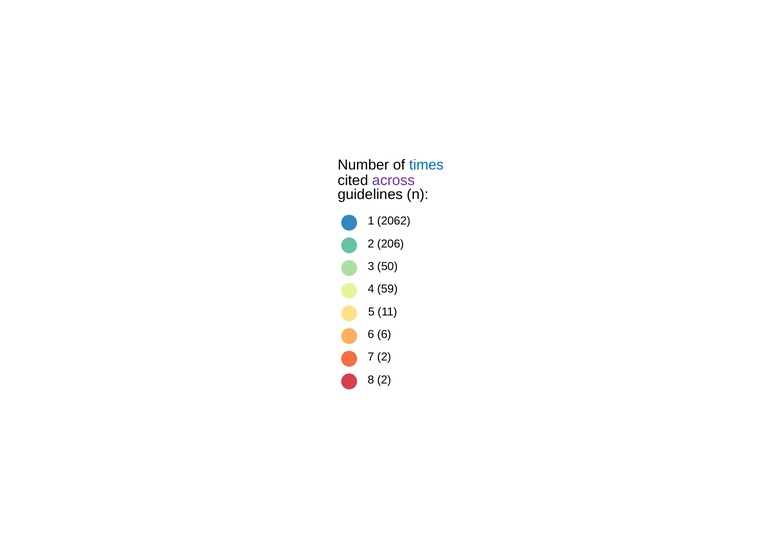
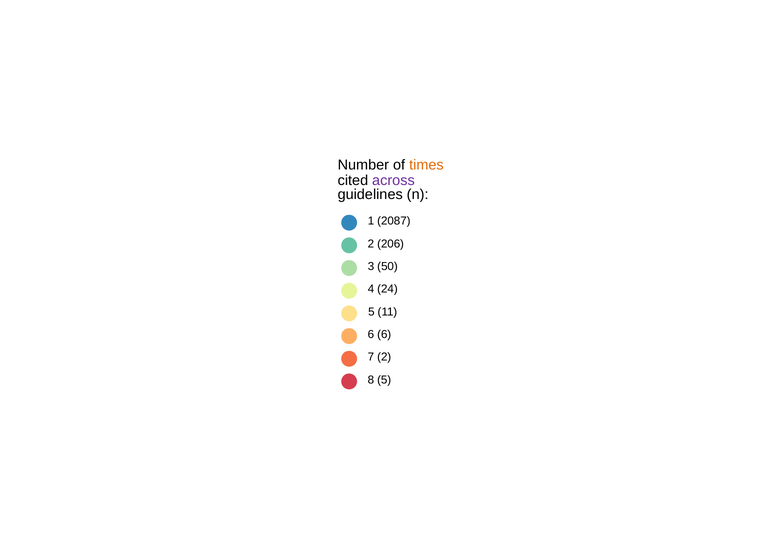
times colour: blue -> orange
2062: 2062 -> 2087
59: 59 -> 24
8 2: 2 -> 5
